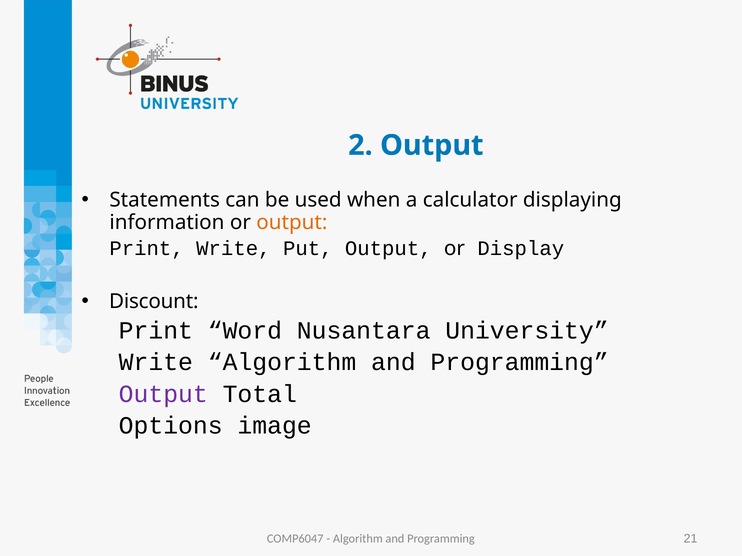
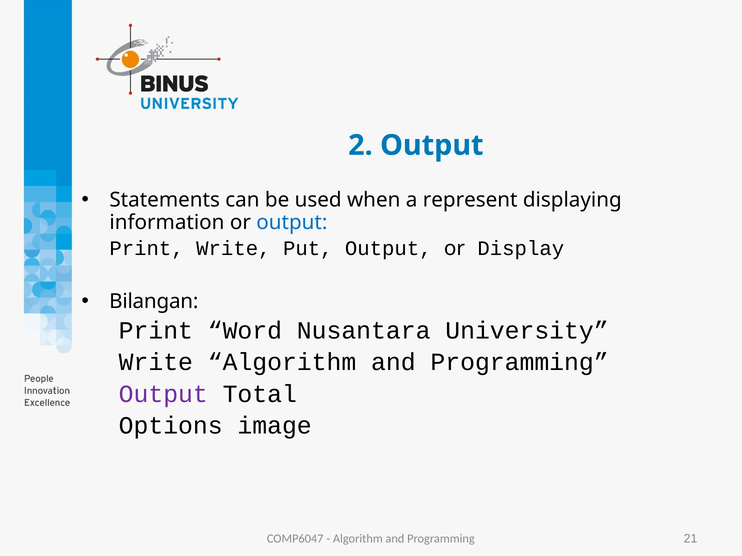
calculator: calculator -> represent
output at (292, 222) colour: orange -> blue
Discount: Discount -> Bilangan
